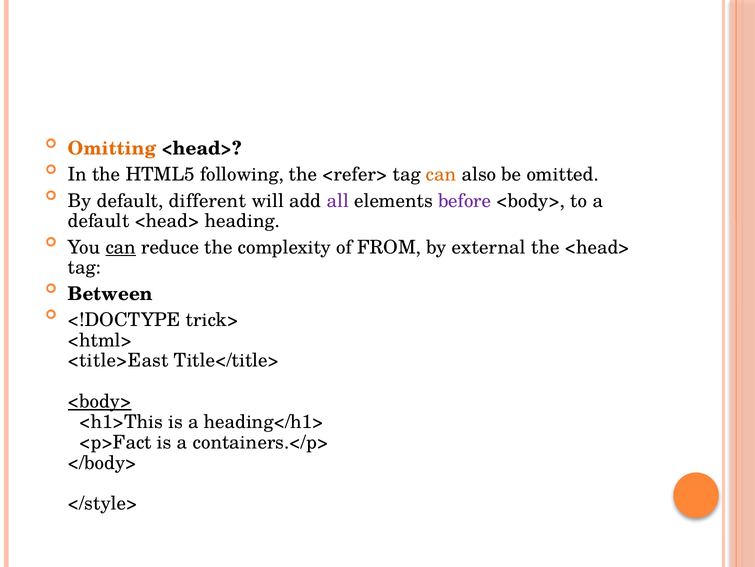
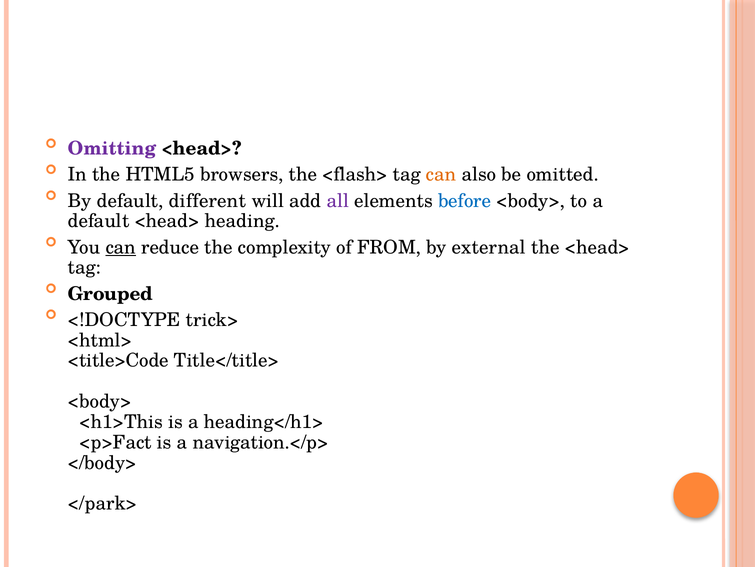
Omitting colour: orange -> purple
following: following -> browsers
<refer>: <refer> -> <flash>
before colour: purple -> blue
Between: Between -> Grouped
<title>East: <title>East -> <title>Code
<body> at (100, 401) underline: present -> none
containers.</p>: containers.</p> -> navigation.</p>
</style>: </style> -> </park>
